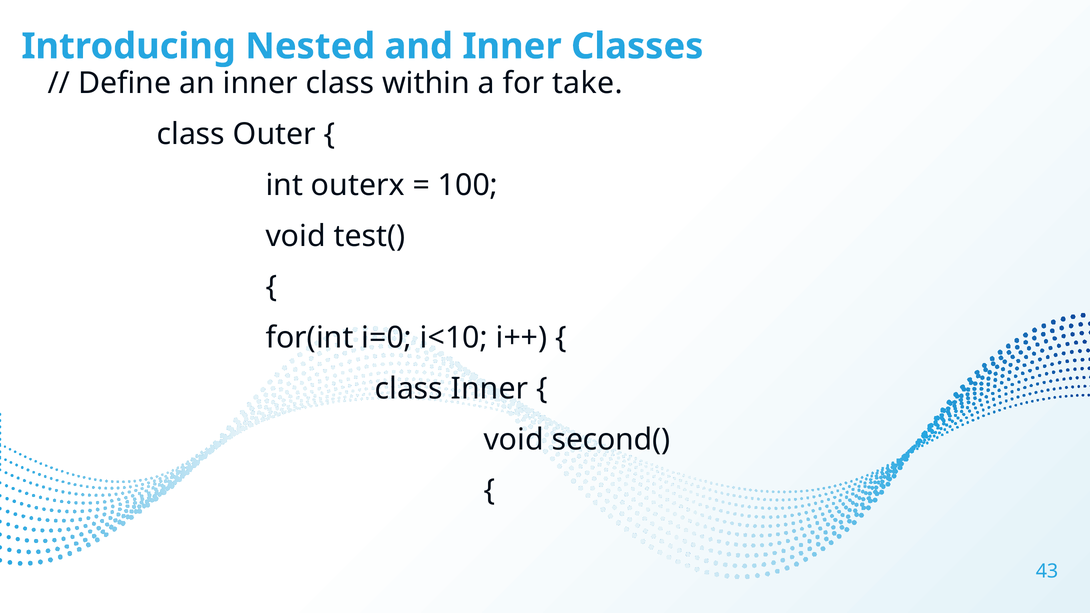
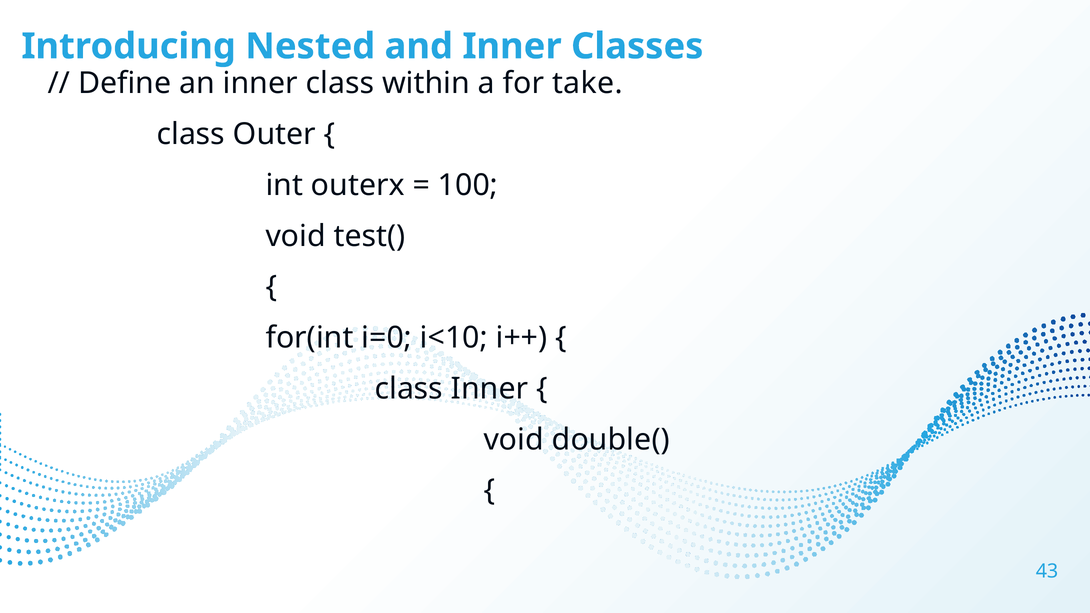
second(: second( -> double(
